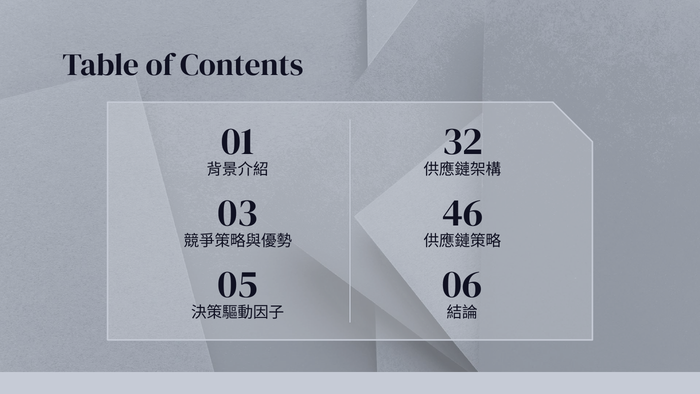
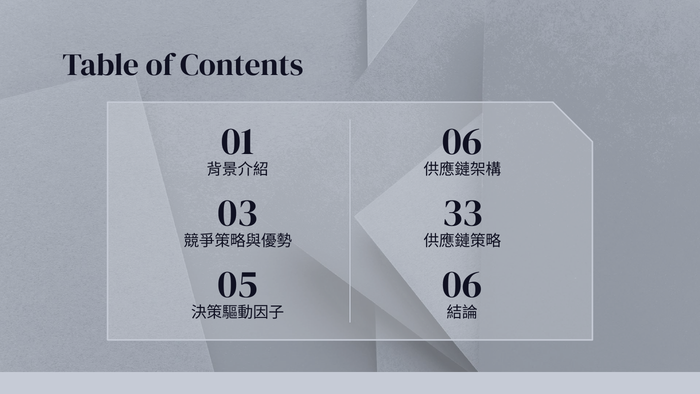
01 32: 32 -> 06
46: 46 -> 33
